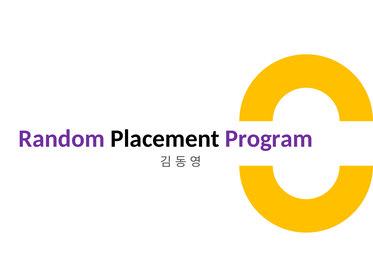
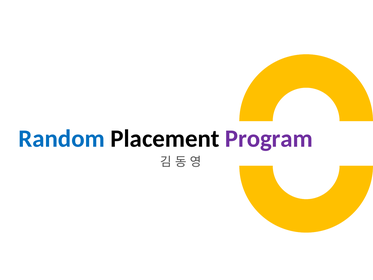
Random colour: purple -> blue
